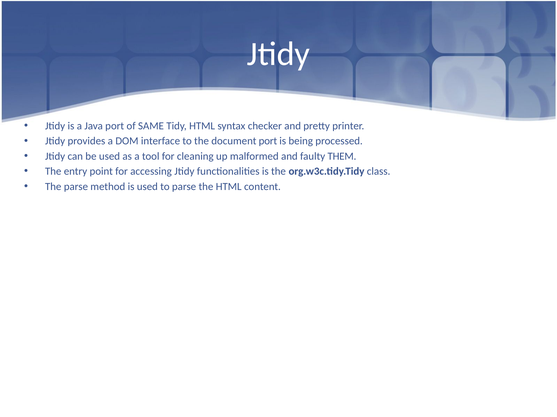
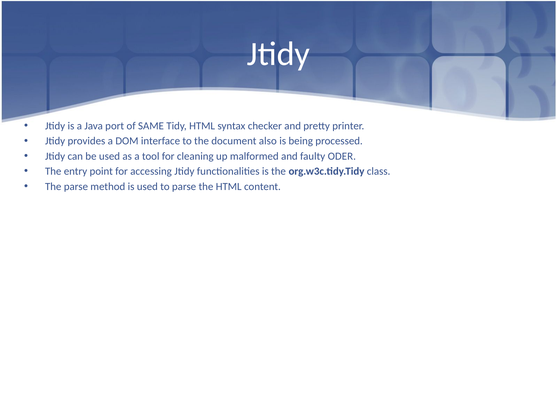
document port: port -> also
THEM: THEM -> ODER
